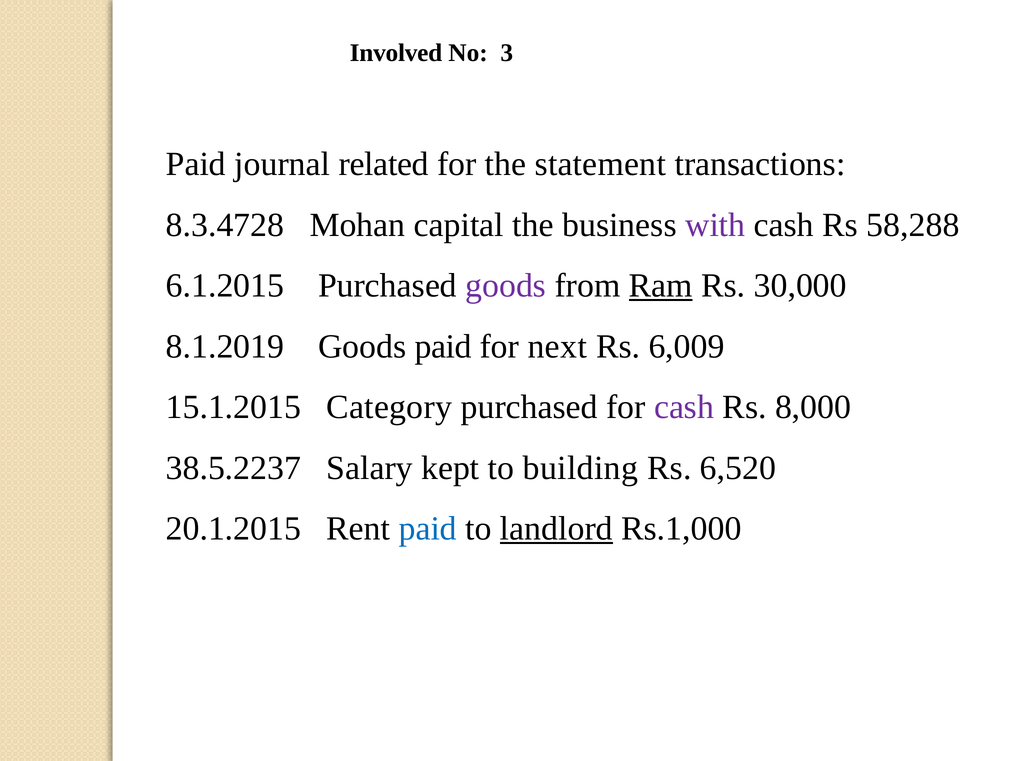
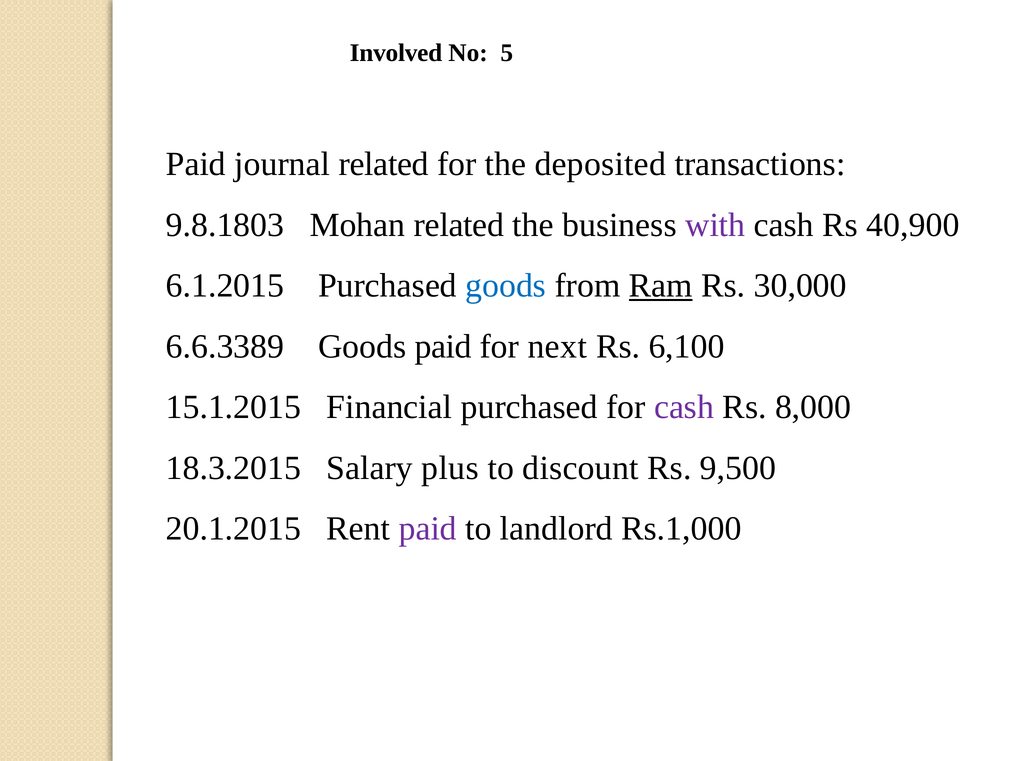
3: 3 -> 5
statement: statement -> deposited
8.3.4728: 8.3.4728 -> 9.8.1803
Mohan capital: capital -> related
58,288: 58,288 -> 40,900
goods at (506, 286) colour: purple -> blue
8.1.2019: 8.1.2019 -> 6.6.3389
6,009: 6,009 -> 6,100
Category: Category -> Financial
38.5.2237: 38.5.2237 -> 18.3.2015
kept: kept -> plus
building: building -> discount
6,520: 6,520 -> 9,500
paid at (428, 529) colour: blue -> purple
landlord underline: present -> none
